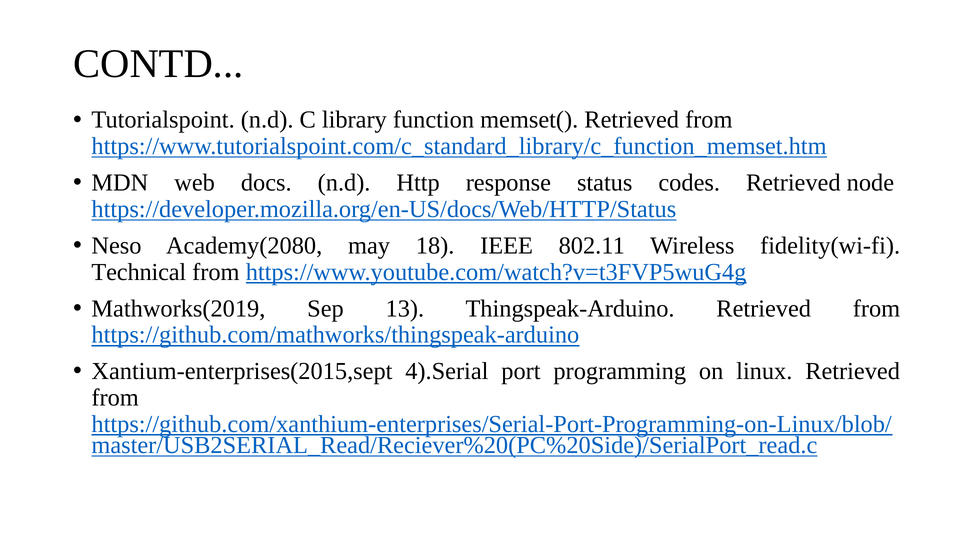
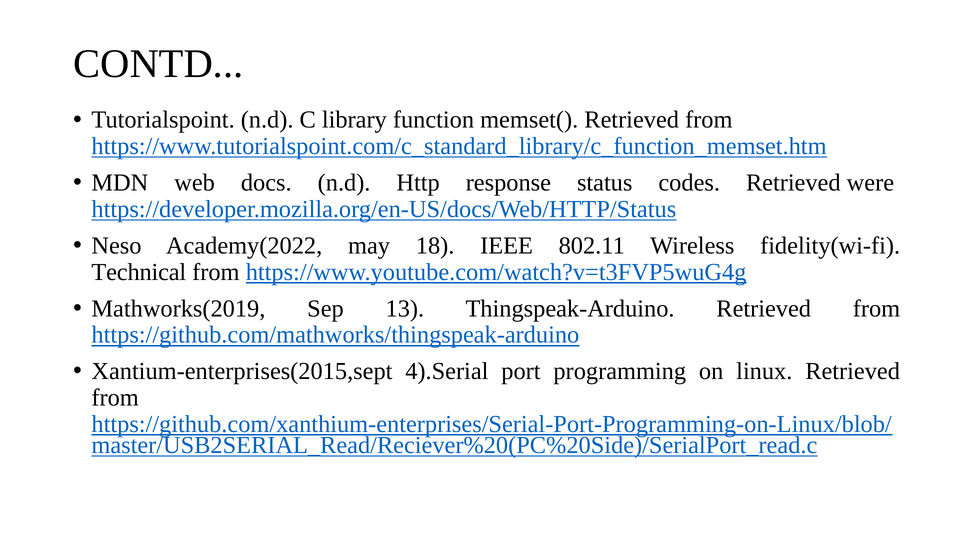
node: node -> were
Academy(2080: Academy(2080 -> Academy(2022
